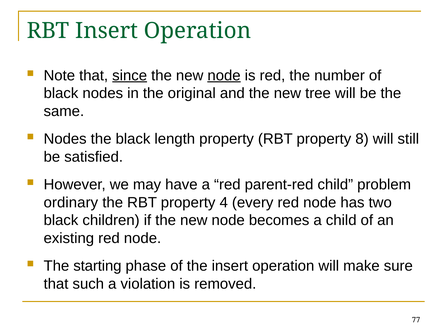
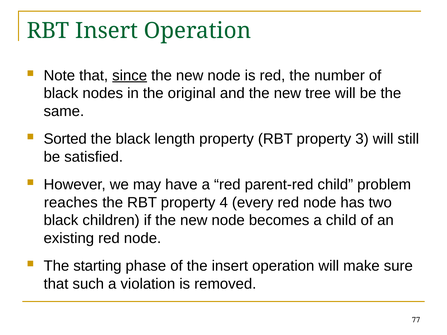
node at (224, 76) underline: present -> none
Nodes at (65, 139): Nodes -> Sorted
8: 8 -> 3
ordinary: ordinary -> reaches
